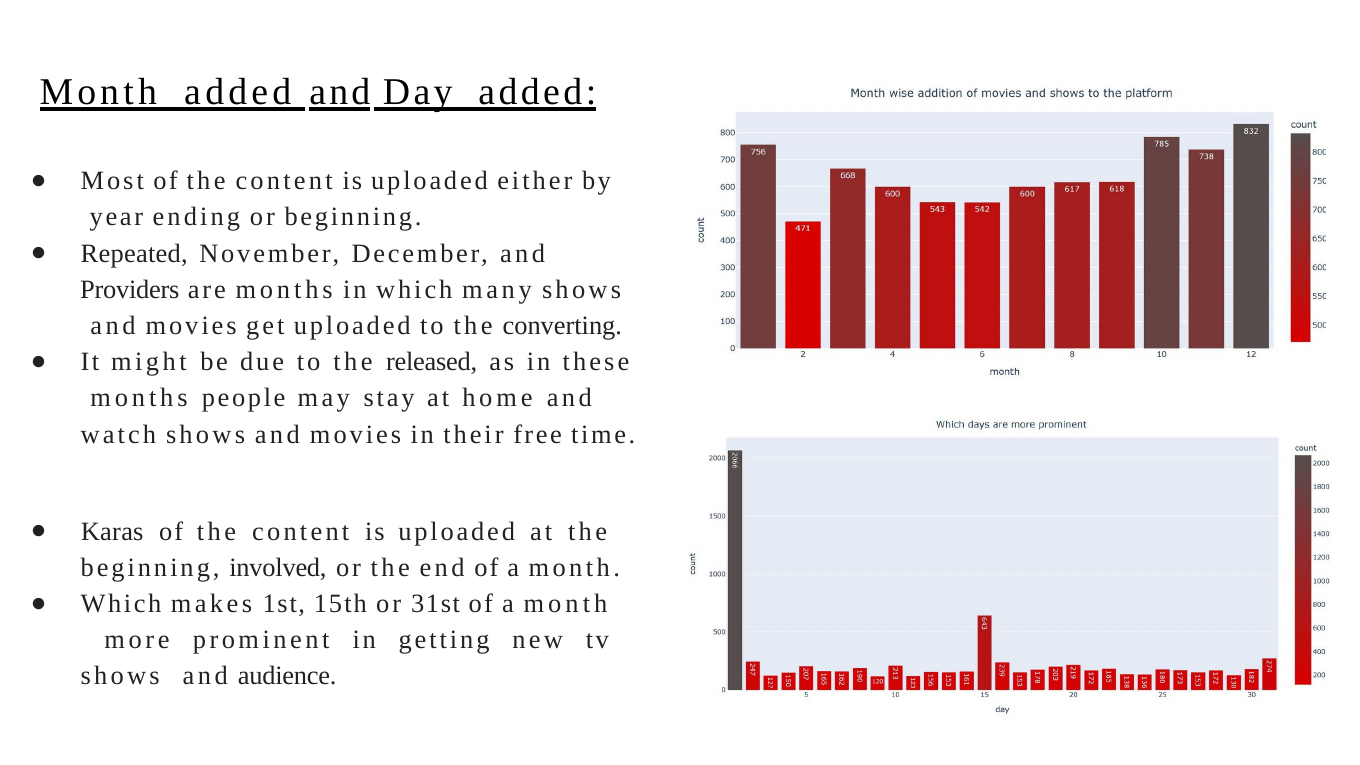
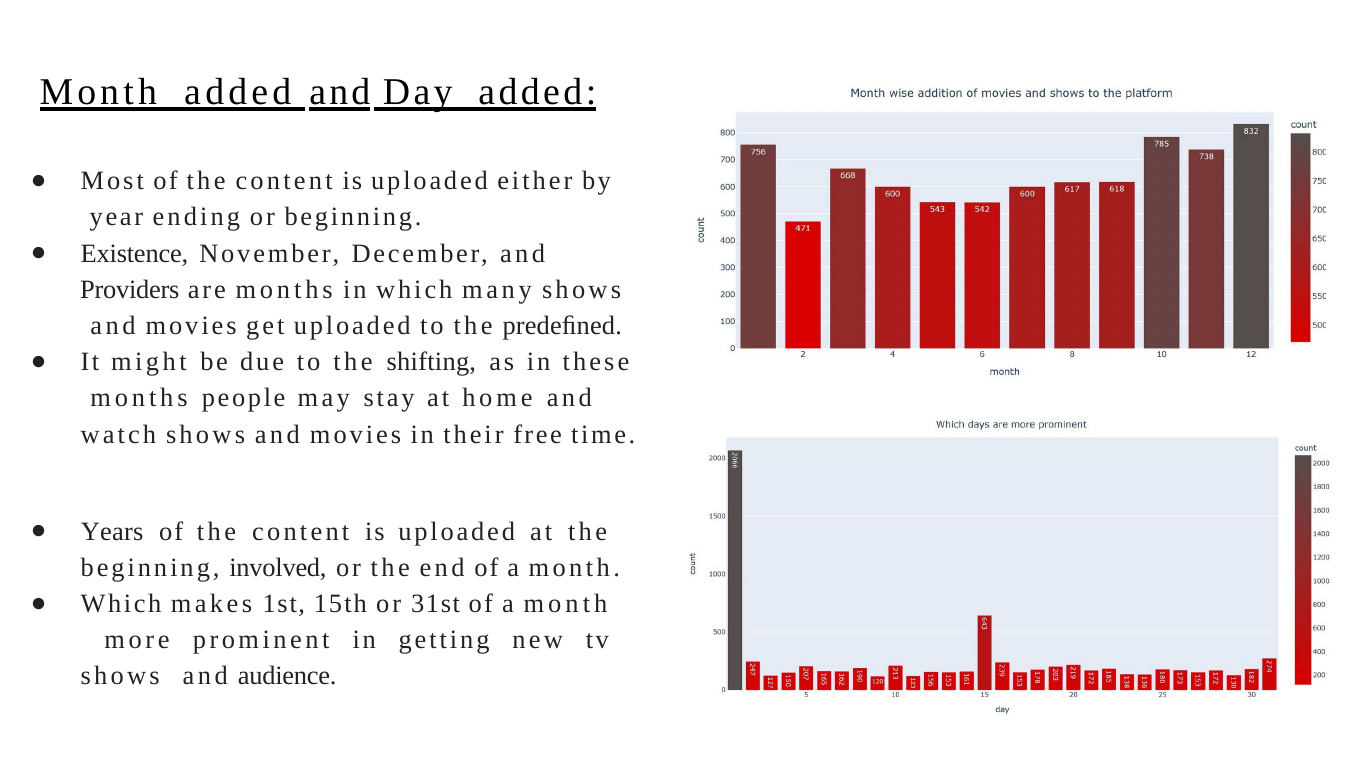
Repeated: Repeated -> Existence
converting: converting -> predeﬁned
released: released -> shifting
Karas: Karas -> Years
